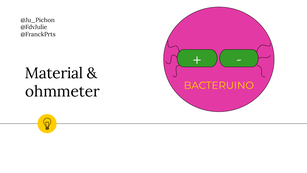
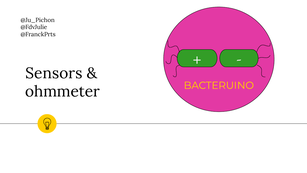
Material: Material -> Sensors
